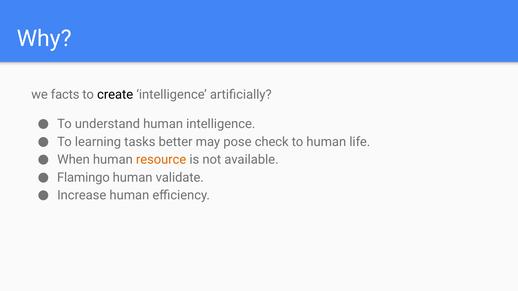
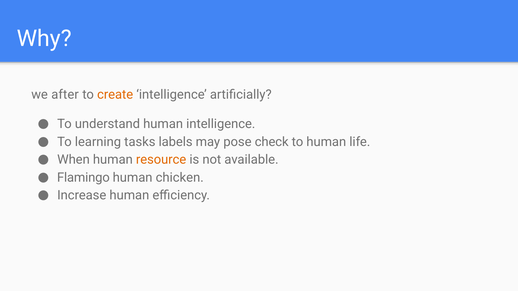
facts: facts -> after
create colour: black -> orange
better: better -> labels
validate: validate -> chicken
